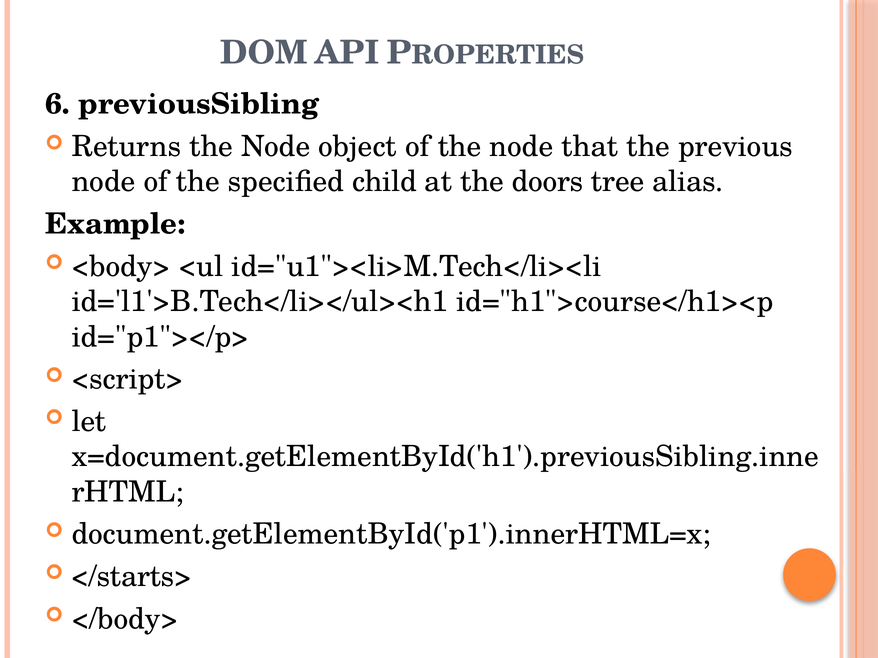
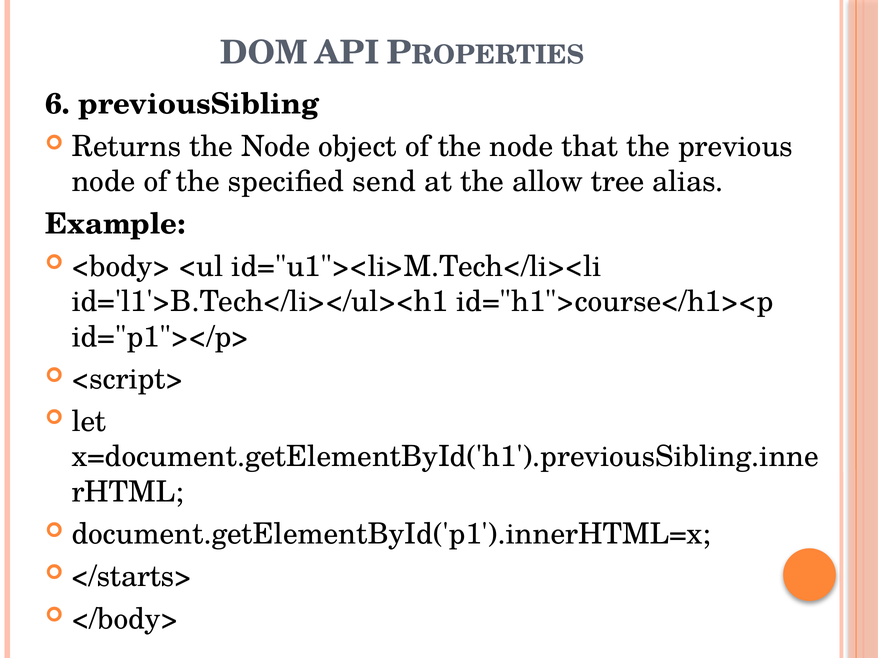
child: child -> send
doors: doors -> allow
